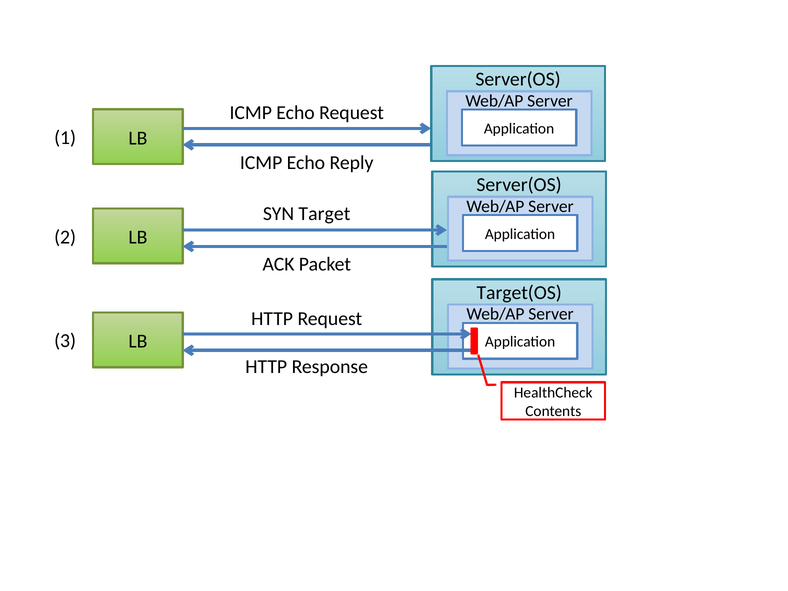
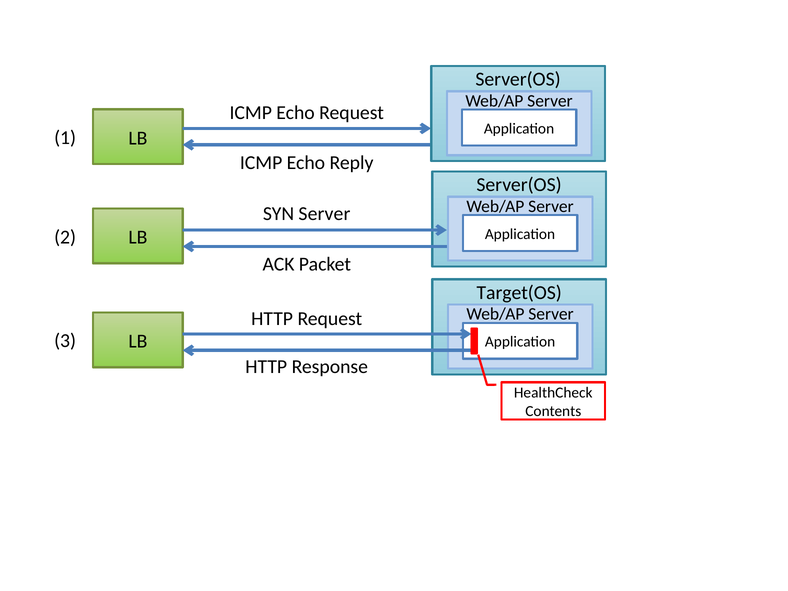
SYN Target: Target -> Server
